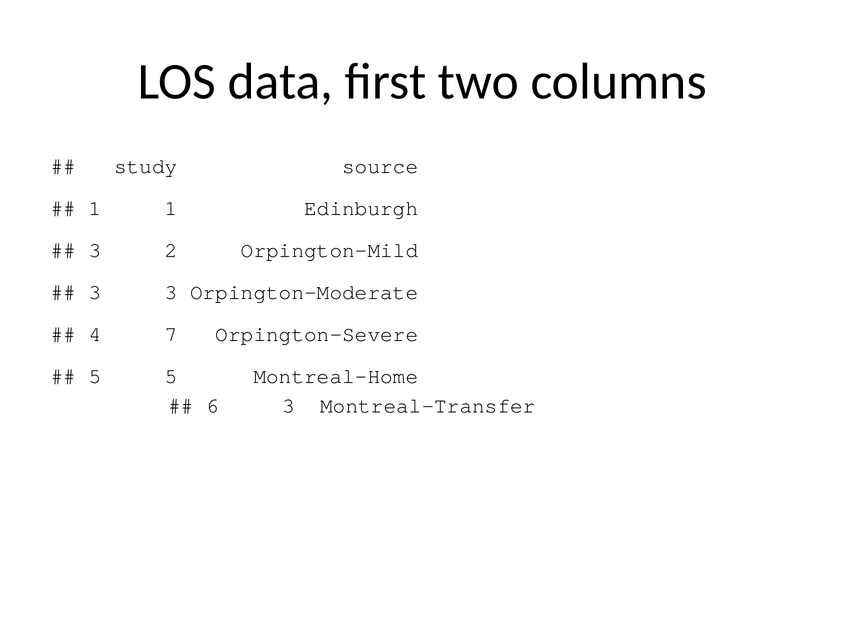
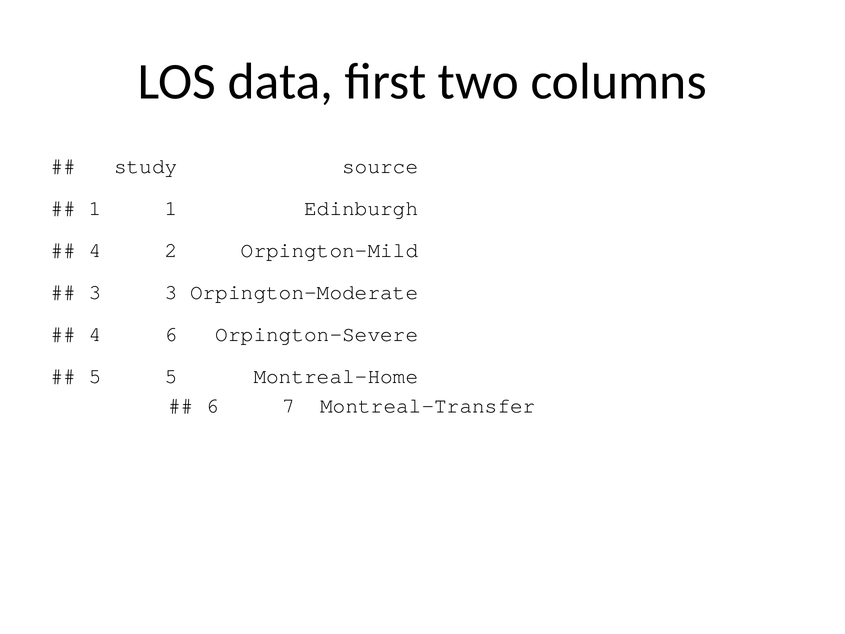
3 at (95, 250): 3 -> 4
4 7: 7 -> 6
6 3: 3 -> 7
